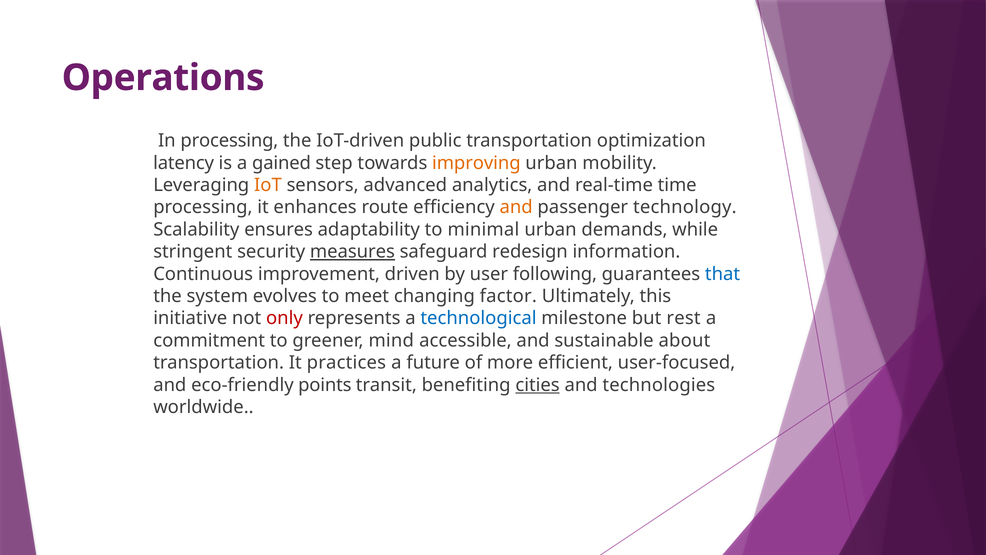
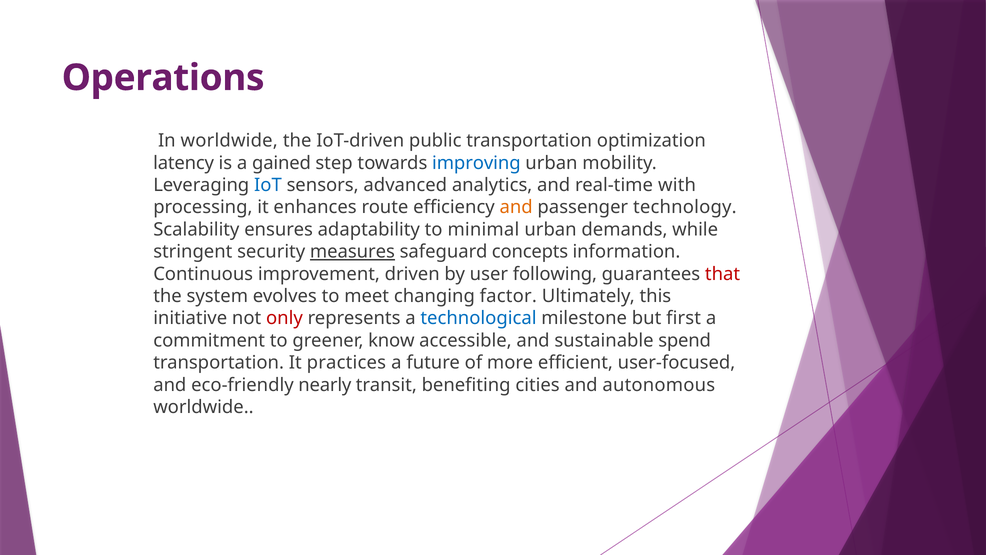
In processing: processing -> worldwide
improving colour: orange -> blue
IoT colour: orange -> blue
time: time -> with
redesign: redesign -> concepts
that colour: blue -> red
rest: rest -> first
mind: mind -> know
about: about -> spend
points: points -> nearly
cities underline: present -> none
technologies: technologies -> autonomous
